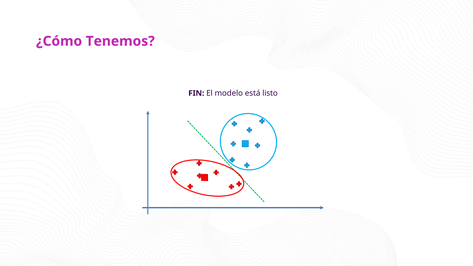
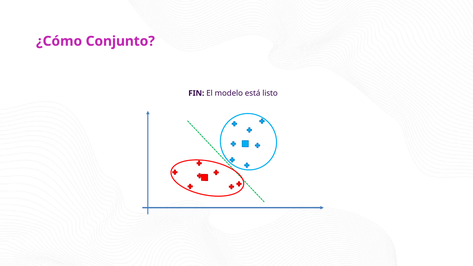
Tenemos: Tenemos -> Conjunto
